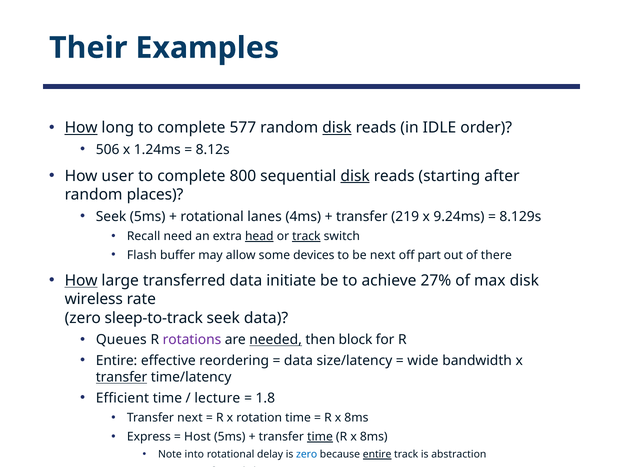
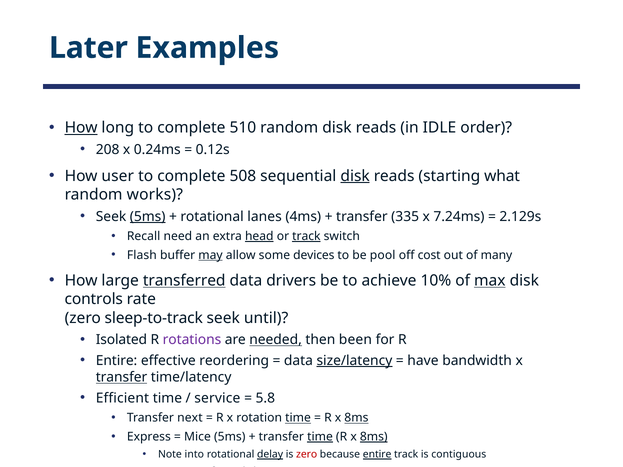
Their: Their -> Later
577: 577 -> 510
disk at (337, 128) underline: present -> none
506: 506 -> 208
1.24ms: 1.24ms -> 0.24ms
8.12s: 8.12s -> 0.12s
800: 800 -> 508
after: after -> what
places: places -> works
5ms at (148, 217) underline: none -> present
219: 219 -> 335
9.24ms: 9.24ms -> 7.24ms
8.129s: 8.129s -> 2.129s
may underline: none -> present
be next: next -> pool
part: part -> cost
there: there -> many
How at (81, 281) underline: present -> none
transferred at (184, 281) underline: none -> present
initiate: initiate -> drivers
27%: 27% -> 10%
max underline: none -> present
wireless: wireless -> controls
seek data: data -> until
Queues: Queues -> Isolated
block: block -> been
size/latency underline: none -> present
wide: wide -> have
lecture: lecture -> service
1.8: 1.8 -> 5.8
time at (298, 418) underline: none -> present
8ms at (356, 418) underline: none -> present
Host: Host -> Mice
8ms at (374, 437) underline: none -> present
delay underline: none -> present
zero at (307, 455) colour: blue -> red
abstraction: abstraction -> contiguous
